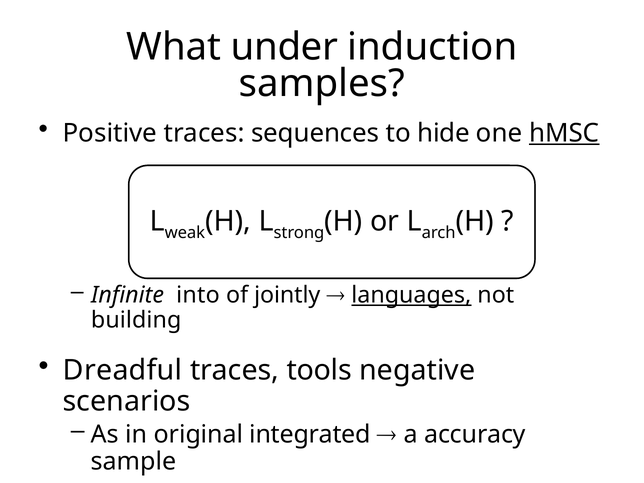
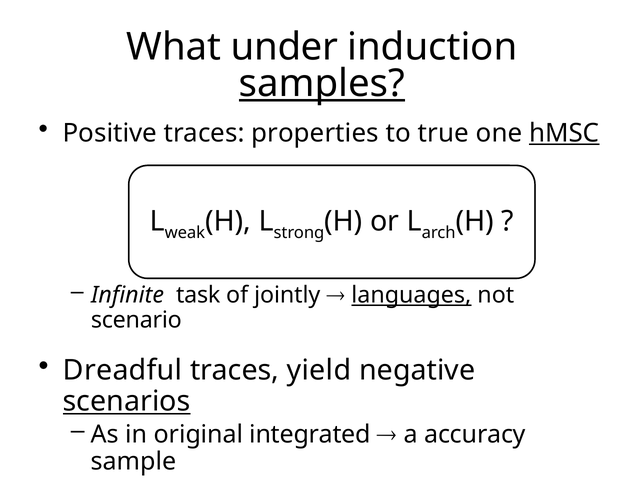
samples underline: none -> present
sequences: sequences -> properties
hide: hide -> true
into: into -> task
building: building -> scenario
tools: tools -> yield
scenarios underline: none -> present
